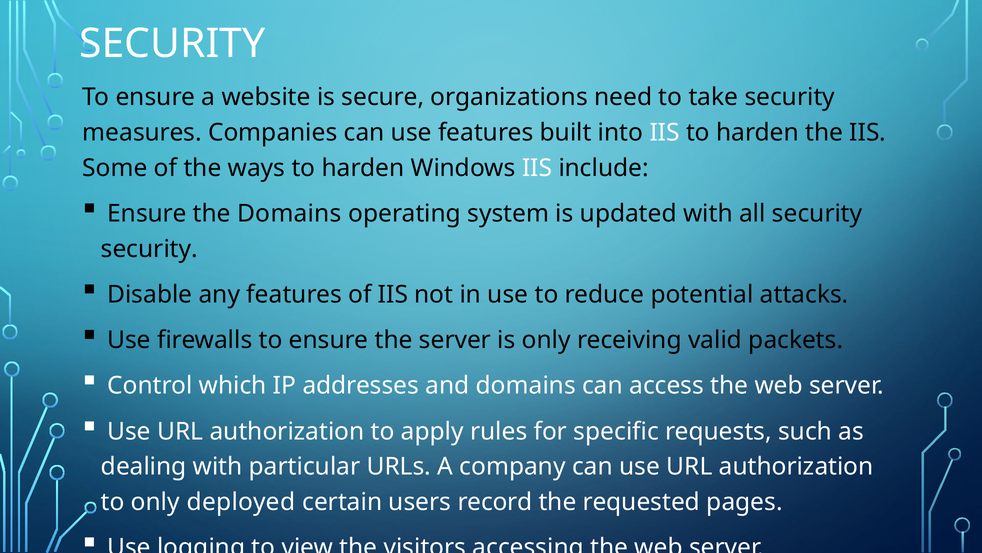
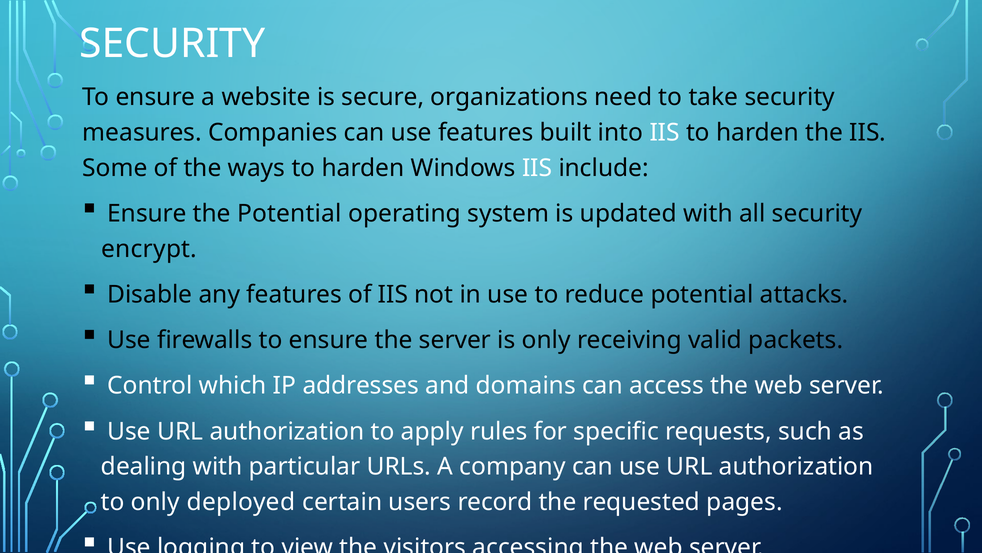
the Domains: Domains -> Potential
security at (149, 249): security -> encrypt
